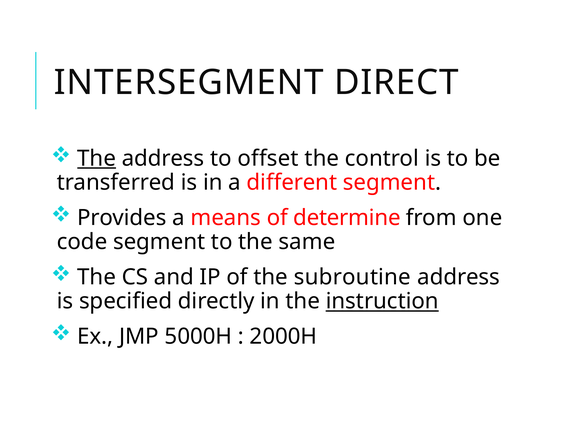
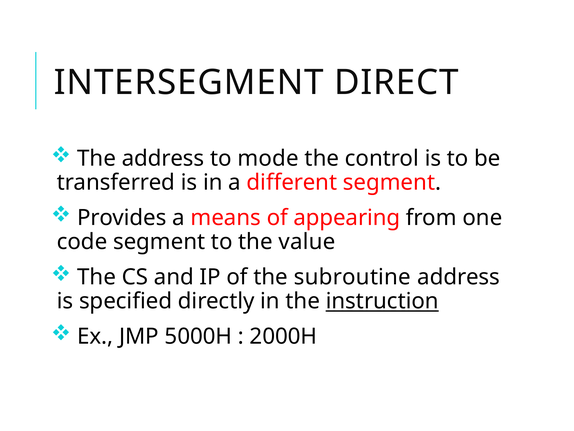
The at (97, 158) underline: present -> none
offset: offset -> mode
determine: determine -> appearing
same: same -> value
